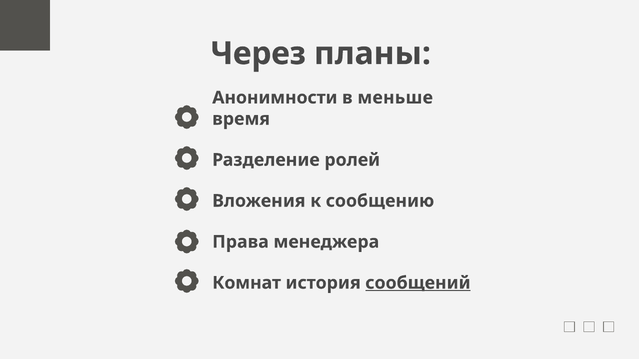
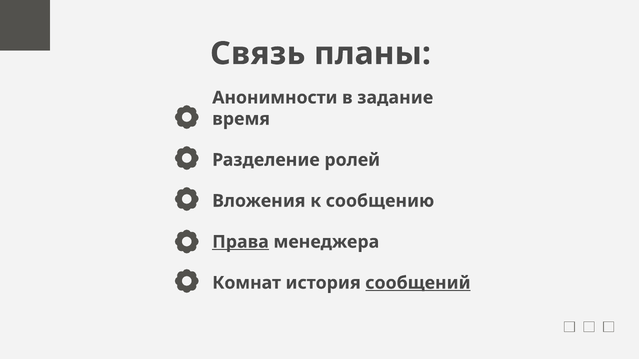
Через: Через -> Связь
меньше: меньше -> задание
Права underline: none -> present
